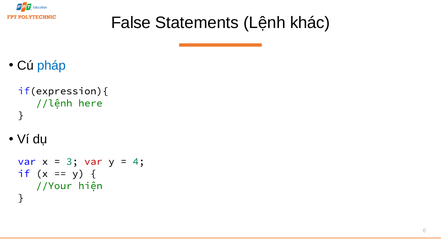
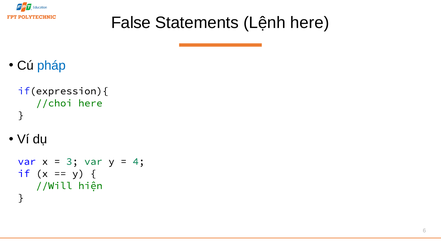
Lệnh khác: khác -> here
//lệnh: //lệnh -> //choi
var at (93, 162) colour: red -> green
//Your: //Your -> //Will
